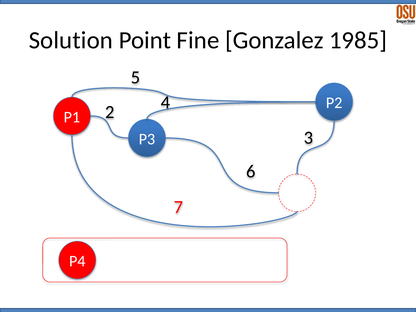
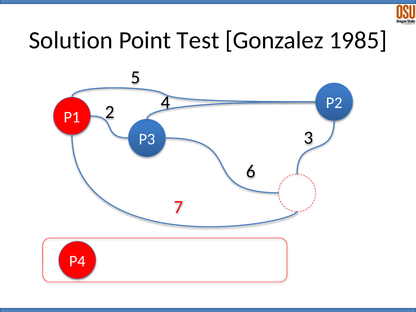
Fine: Fine -> Test
